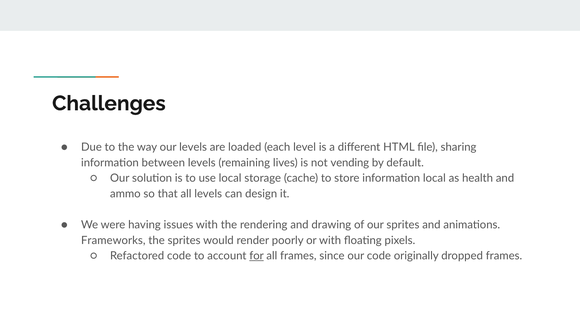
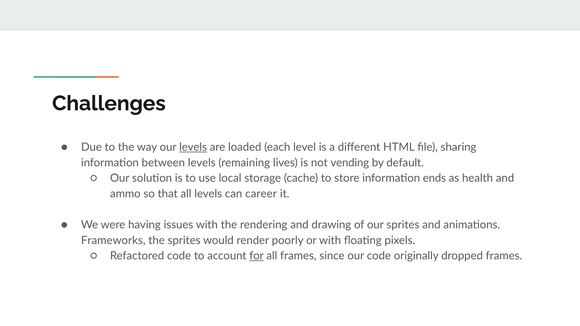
levels at (193, 147) underline: none -> present
information local: local -> ends
design: design -> career
